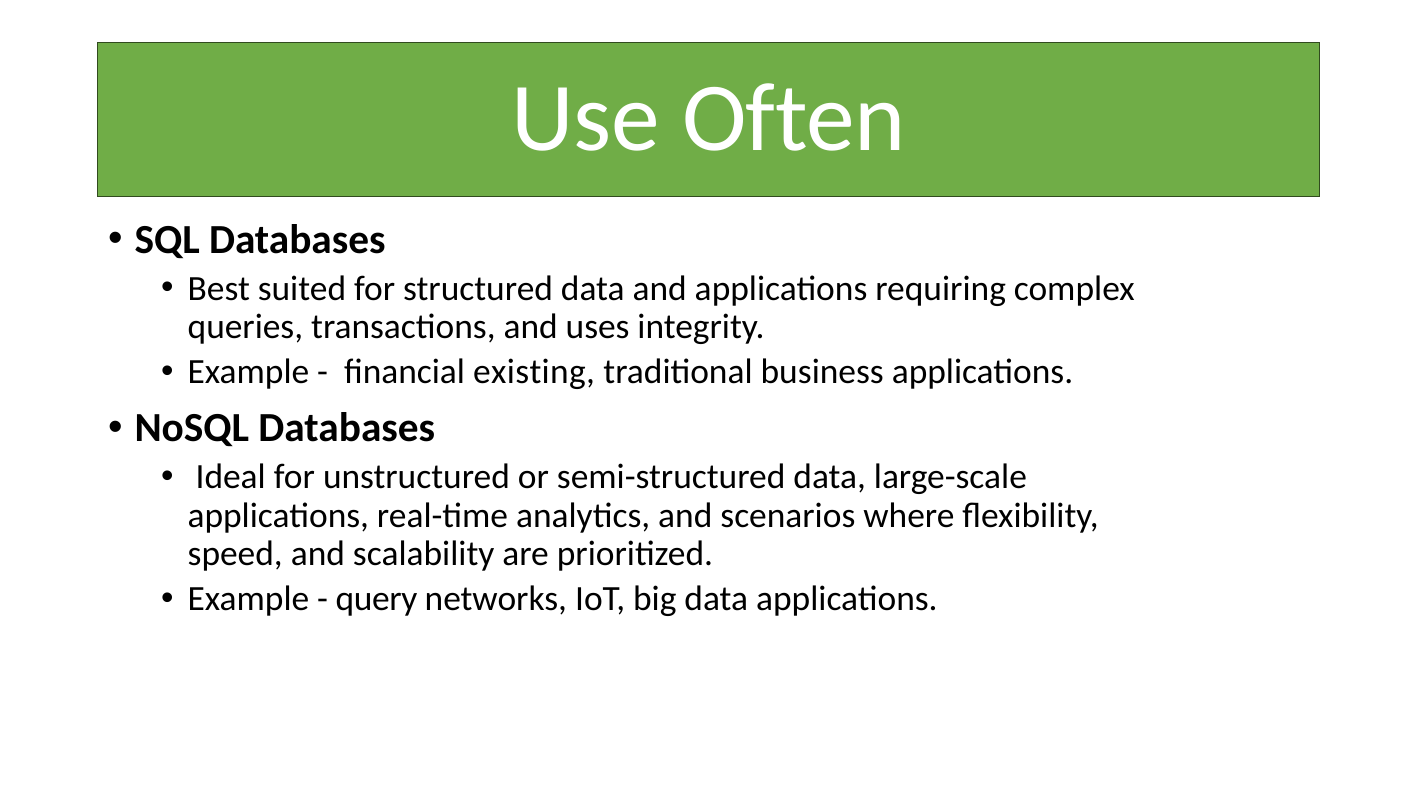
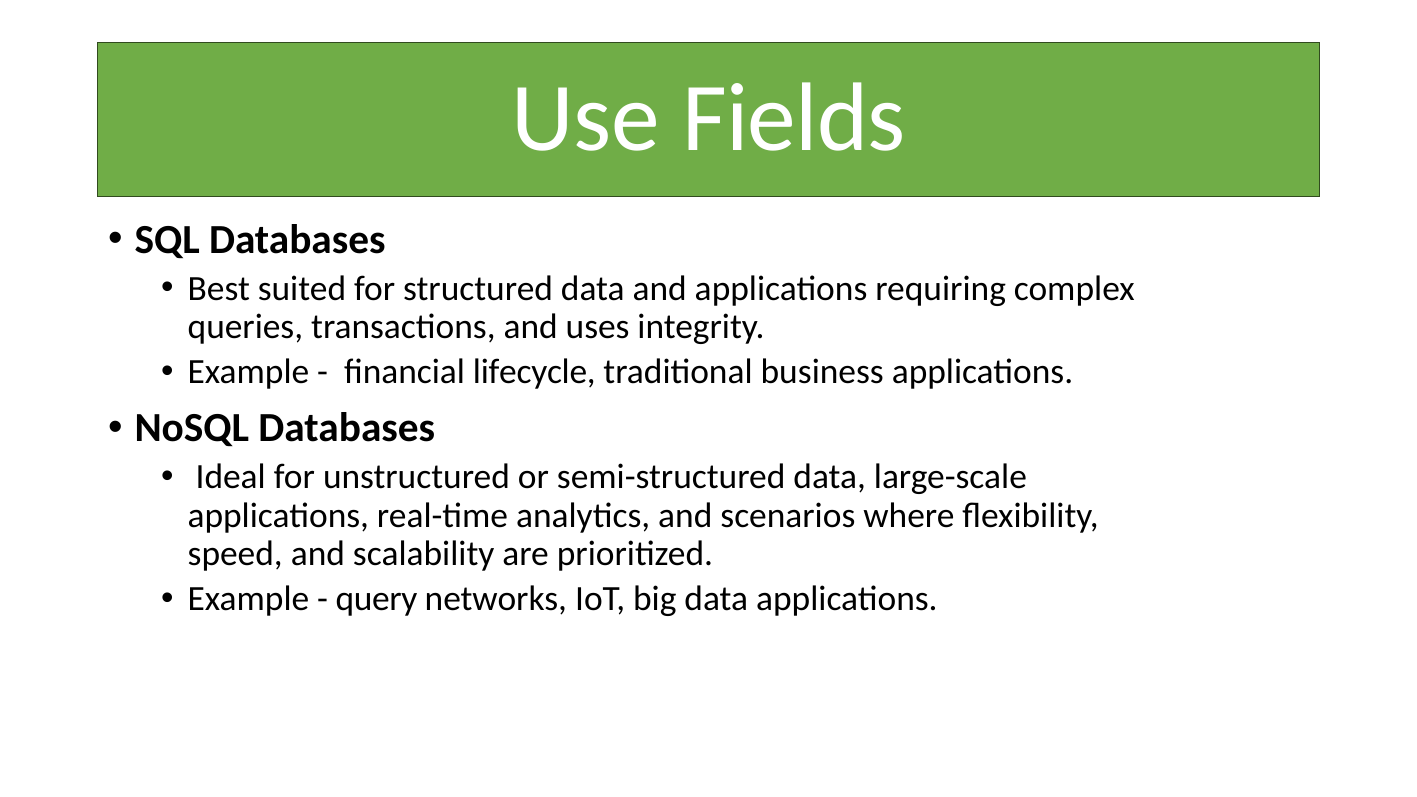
Often: Often -> Fields
existing: existing -> lifecycle
